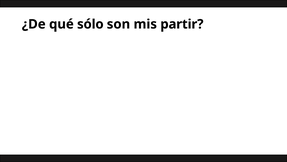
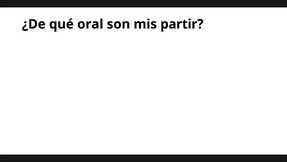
sólo: sólo -> oral
